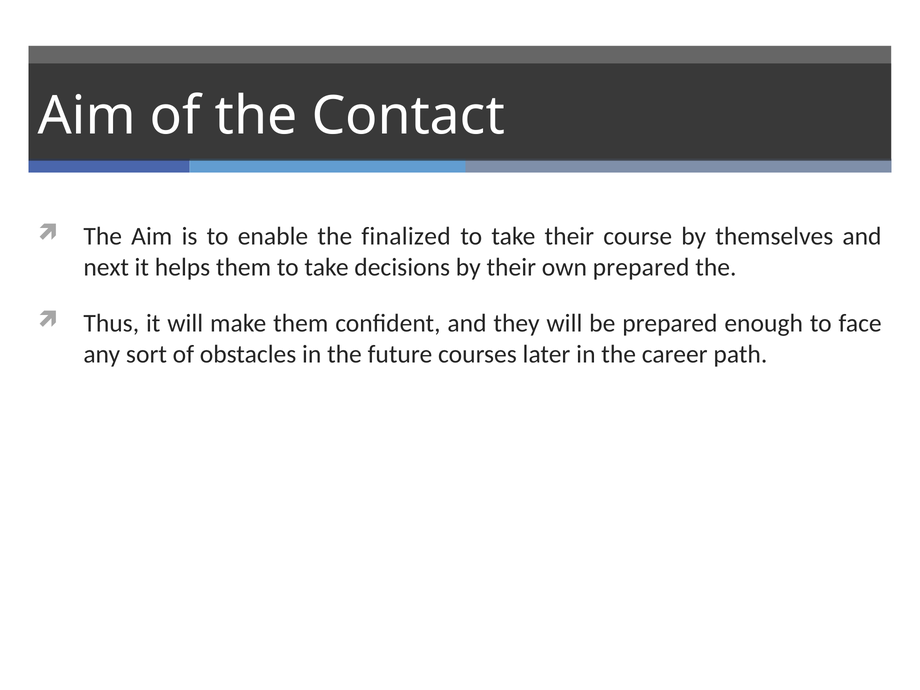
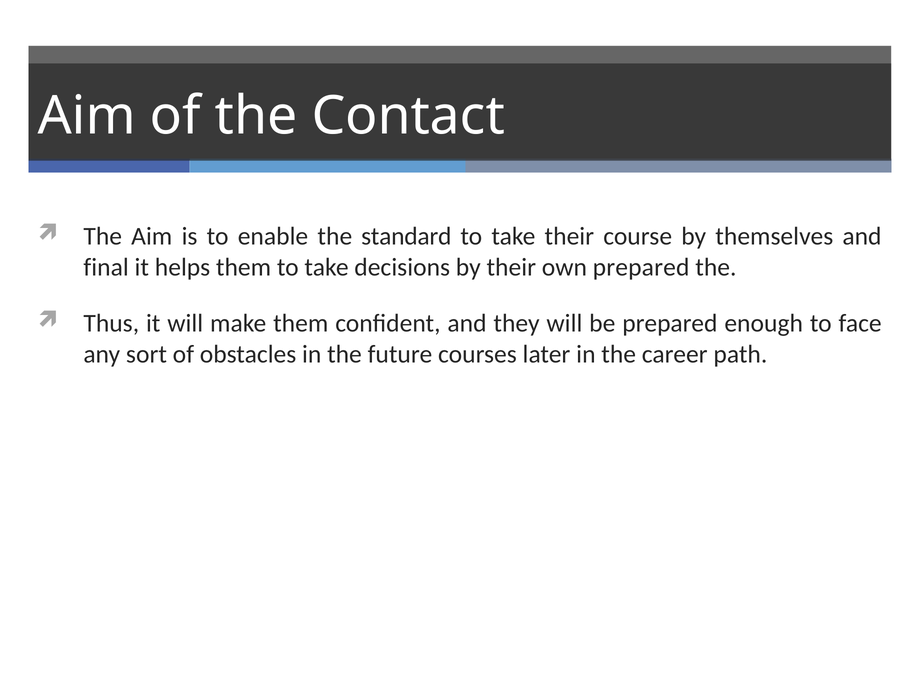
finalized: finalized -> standard
next: next -> final
